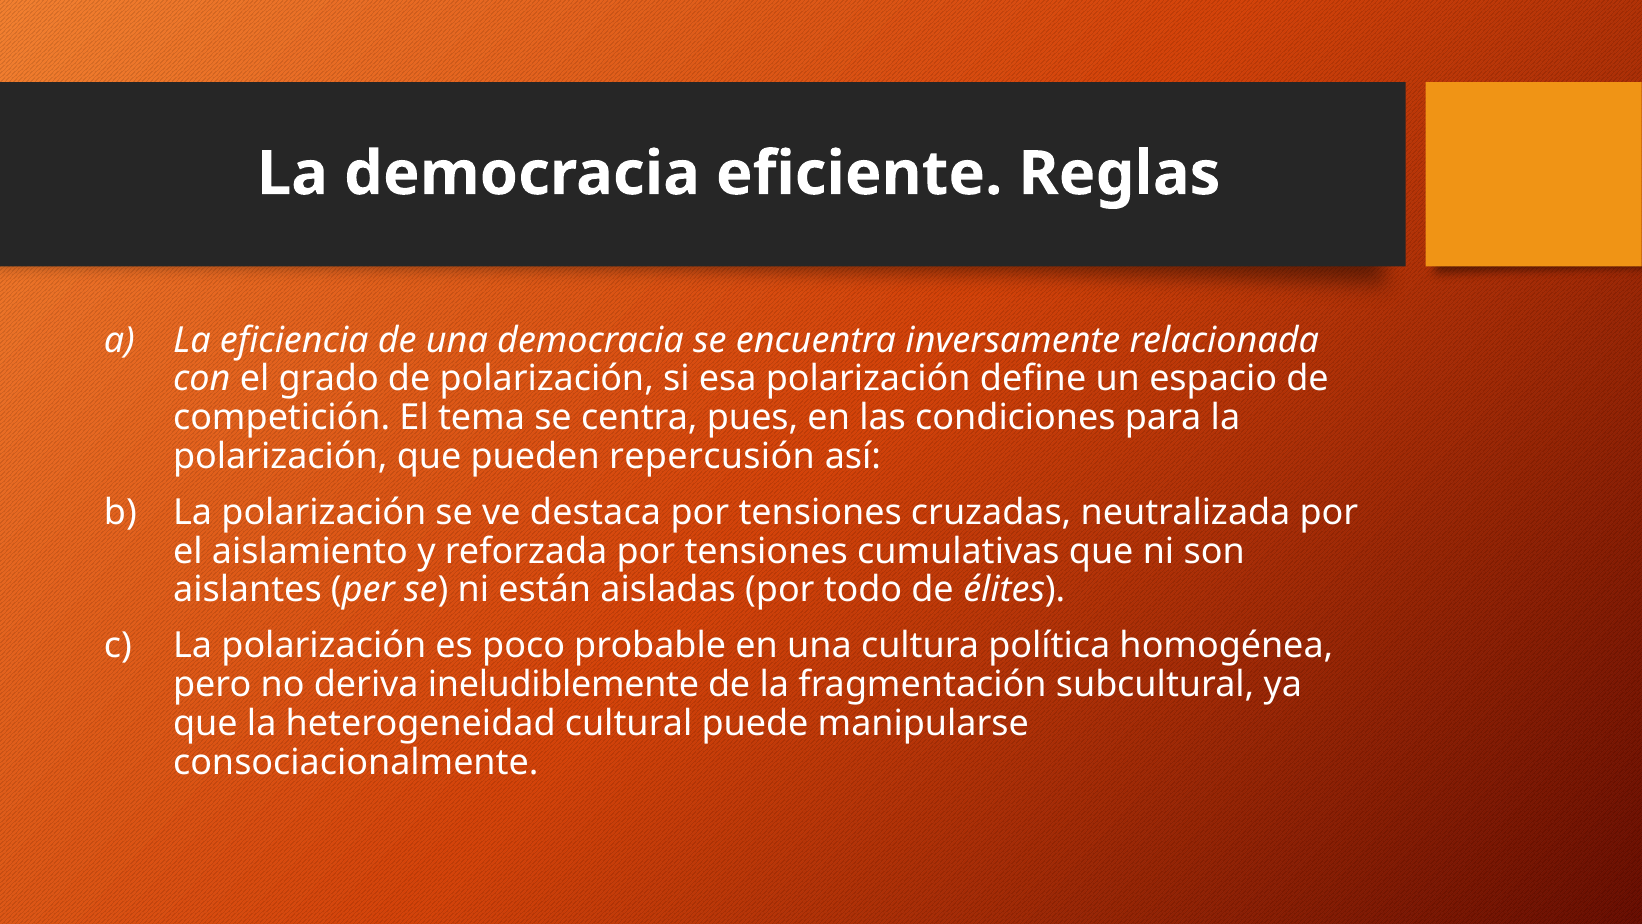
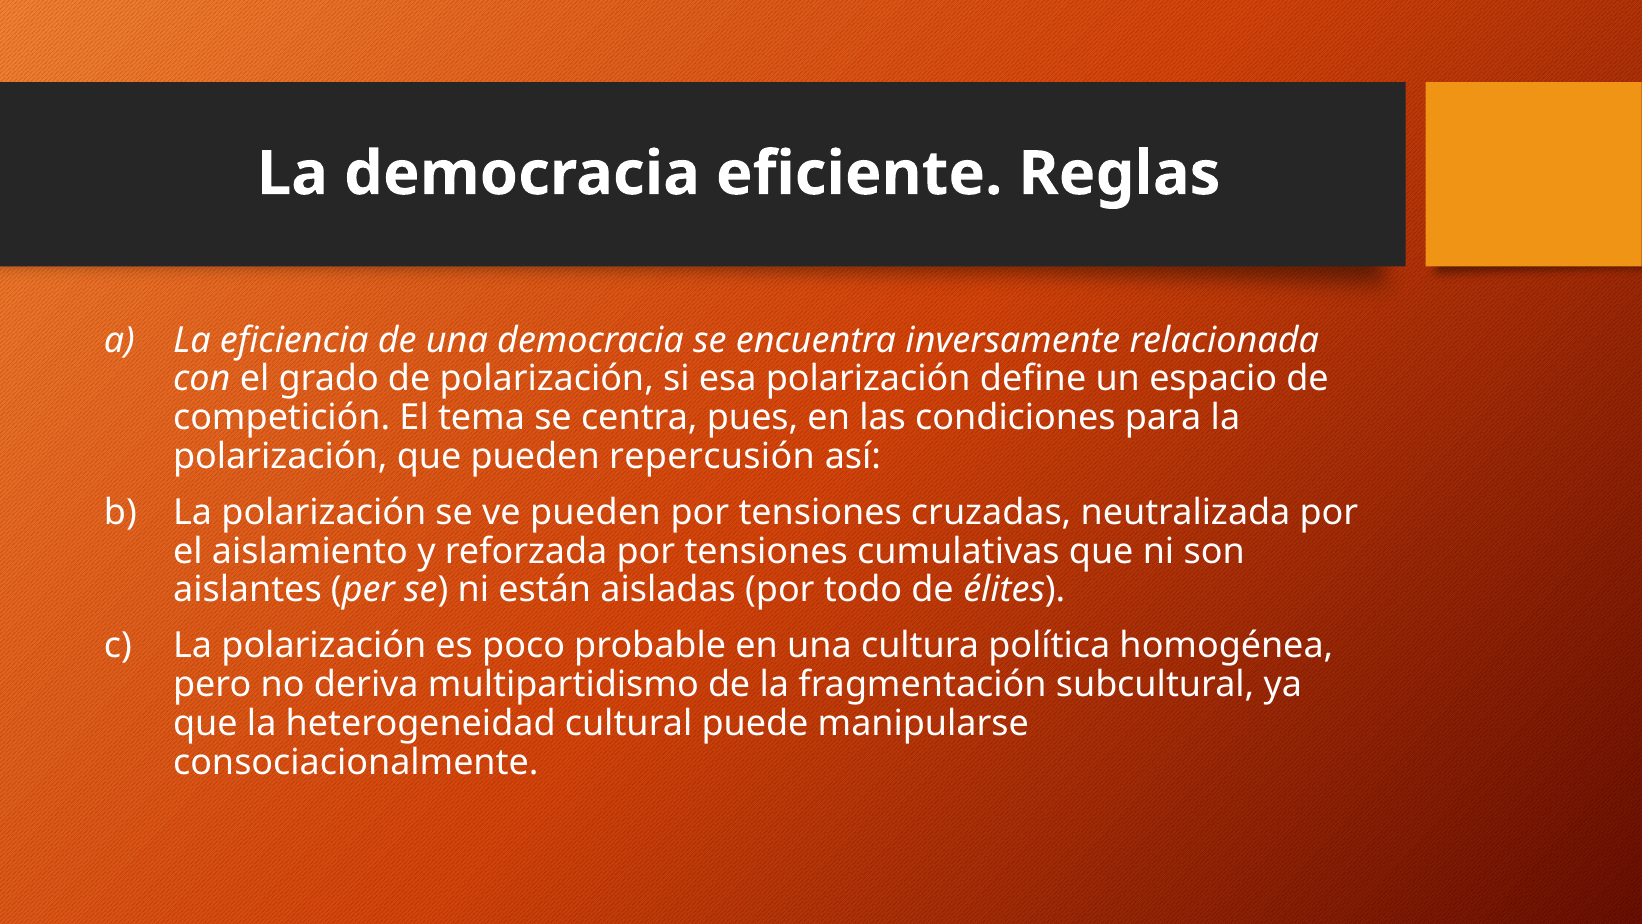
ve destaca: destaca -> pueden
ineludiblemente: ineludiblemente -> multipartidismo
